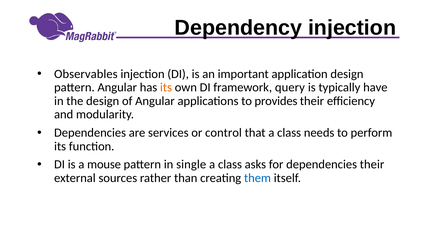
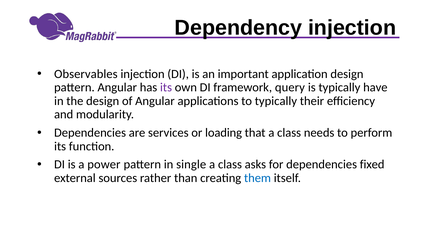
its at (166, 88) colour: orange -> purple
to provides: provides -> typically
control: control -> loading
mouse: mouse -> power
dependencies their: their -> fixed
